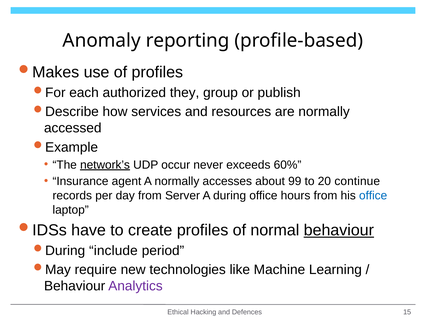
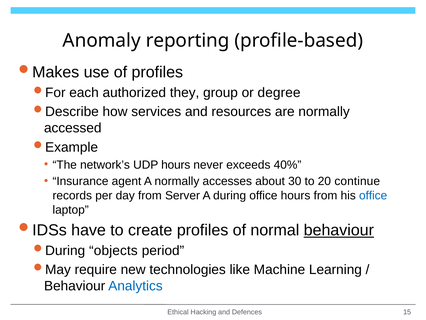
publish: publish -> degree
network’s underline: present -> none
UDP occur: occur -> hours
60%: 60% -> 40%
99: 99 -> 30
include: include -> objects
Analytics colour: purple -> blue
